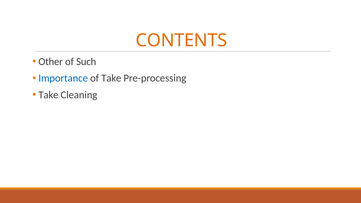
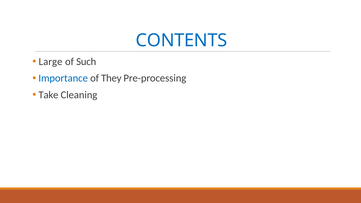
CONTENTS colour: orange -> blue
Other: Other -> Large
of Take: Take -> They
